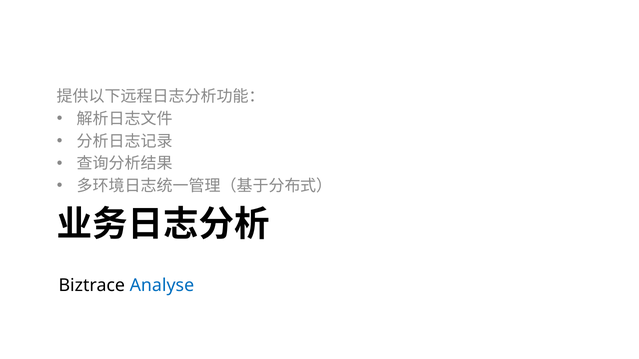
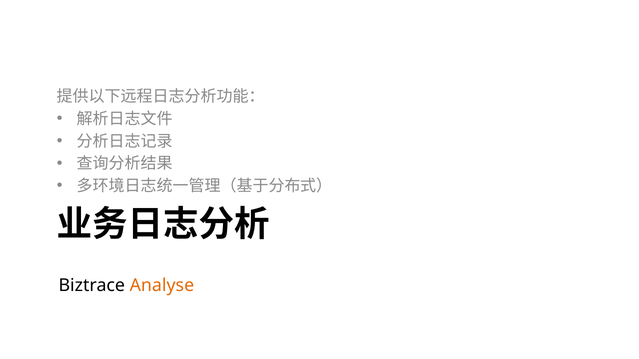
Analyse colour: blue -> orange
